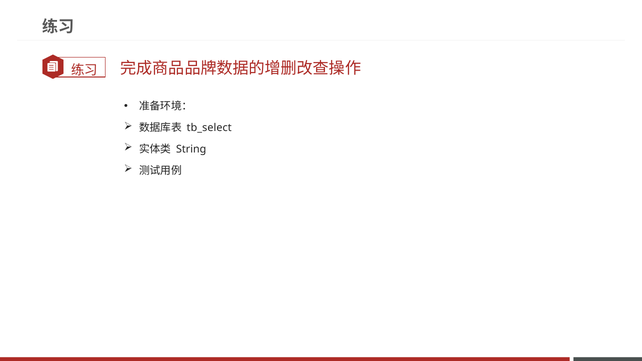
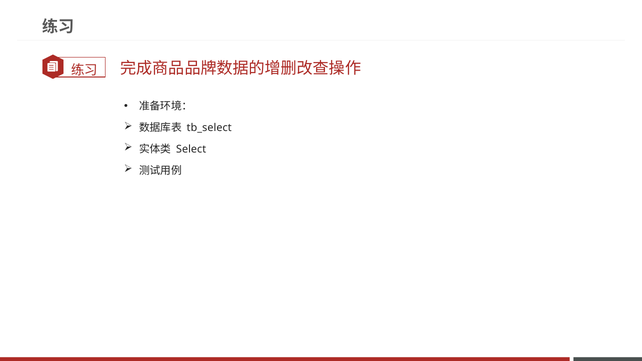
String: String -> Select
